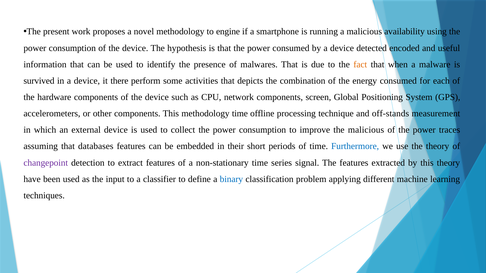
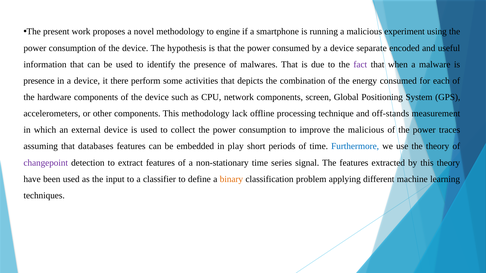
availability: availability -> experiment
detected: detected -> separate
fact colour: orange -> purple
survived at (39, 81): survived -> presence
methodology time: time -> lack
their: their -> play
binary colour: blue -> orange
